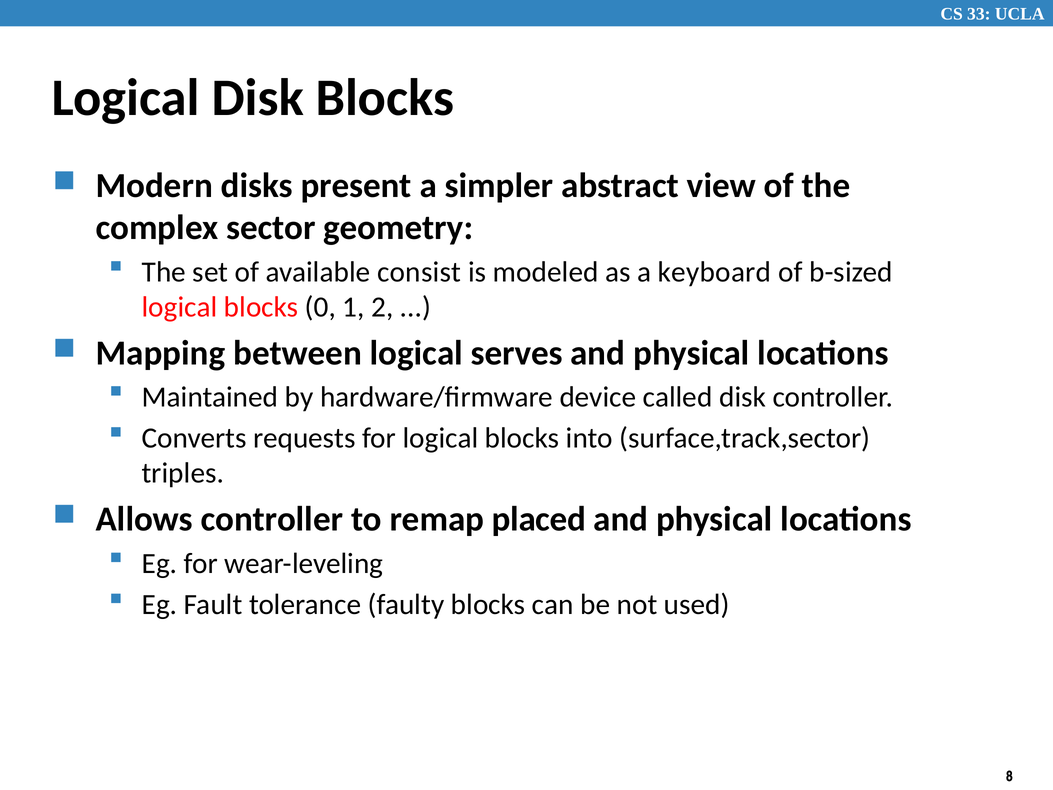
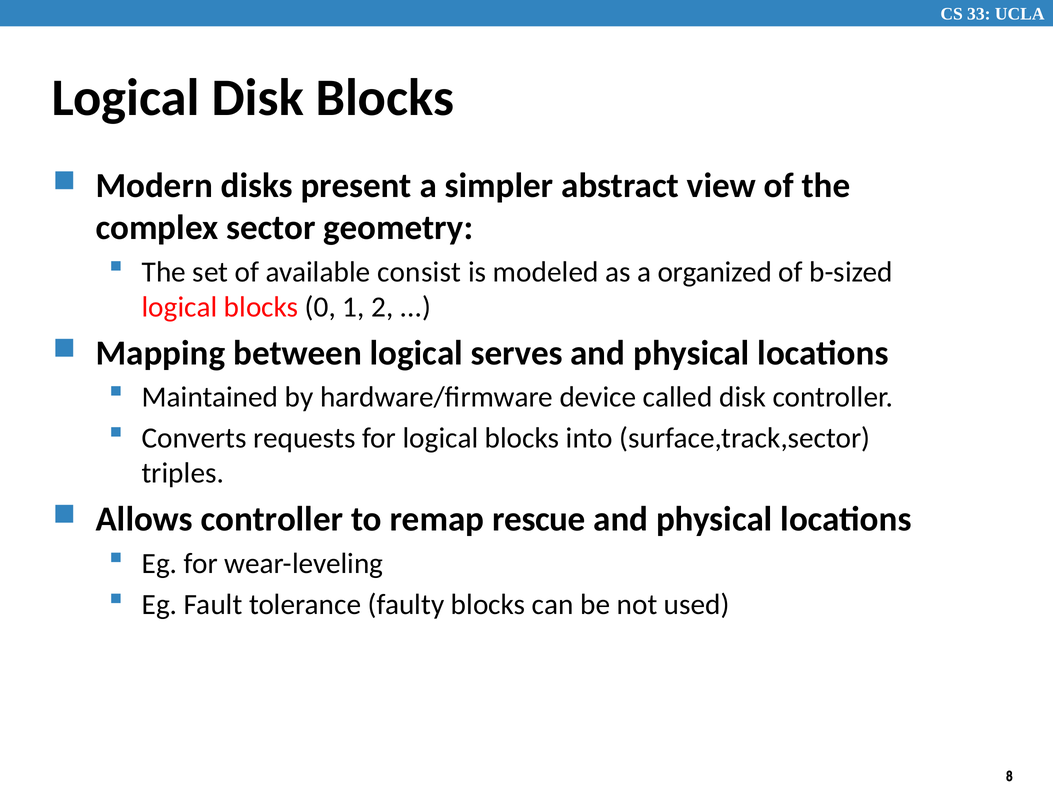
keyboard: keyboard -> organized
placed: placed -> rescue
